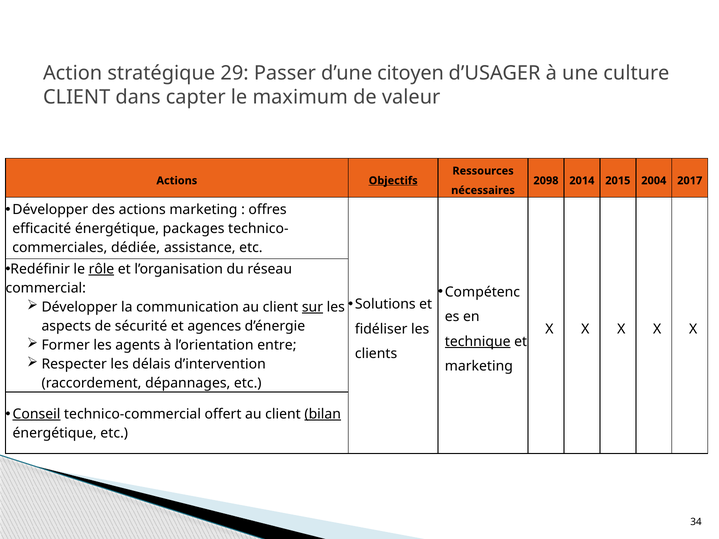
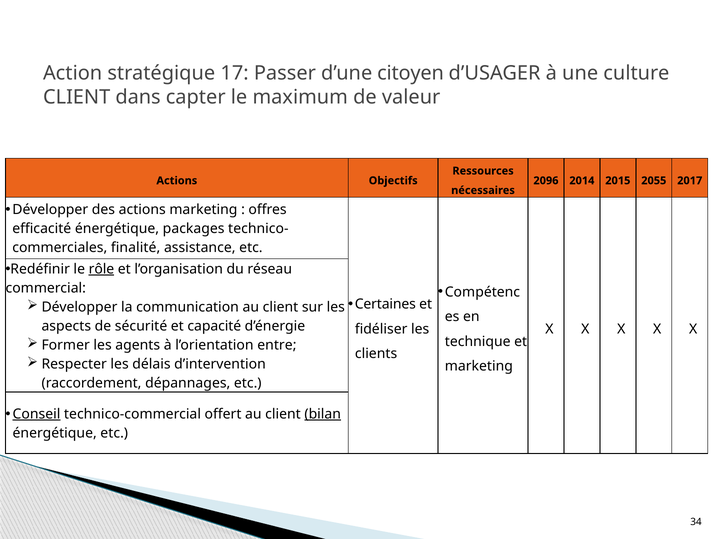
29: 29 -> 17
Objectifs underline: present -> none
2098: 2098 -> 2096
2004: 2004 -> 2055
dédiée: dédiée -> finalité
Solutions: Solutions -> Certaines
sur underline: present -> none
agences: agences -> capacité
technique underline: present -> none
